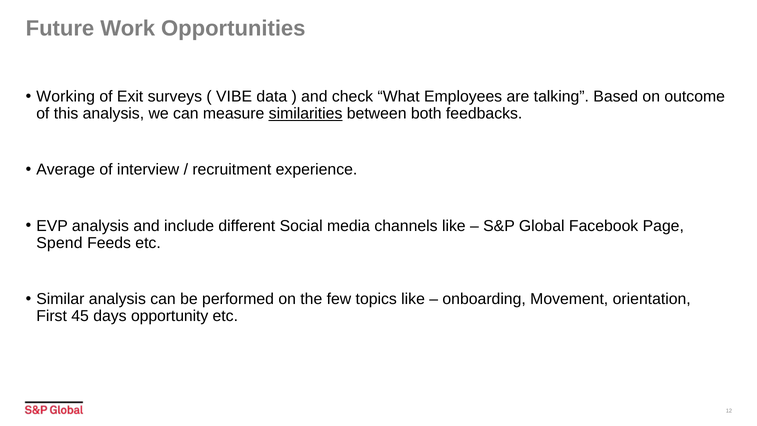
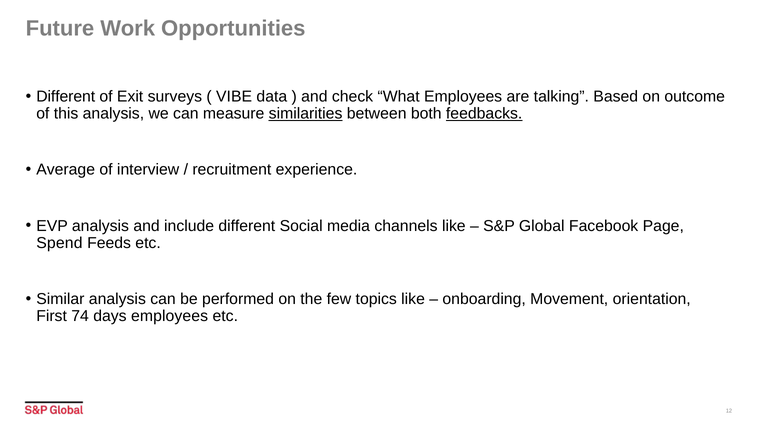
Working at (66, 96): Working -> Different
feedbacks underline: none -> present
45: 45 -> 74
days opportunity: opportunity -> employees
